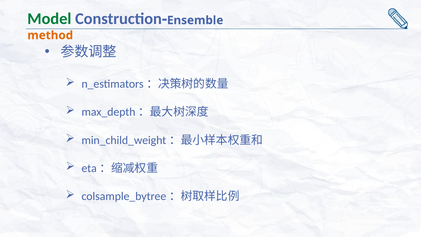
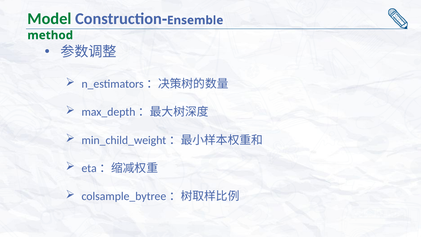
method colour: orange -> green
